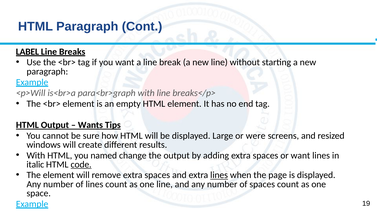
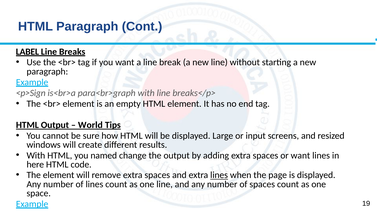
<p>Will: <p>Will -> <p>Sign
Wants: Wants -> World
were: were -> input
italic: italic -> here
code underline: present -> none
